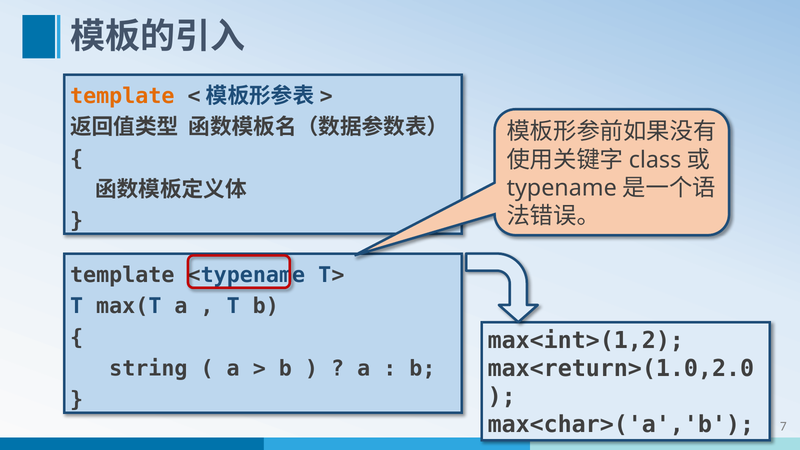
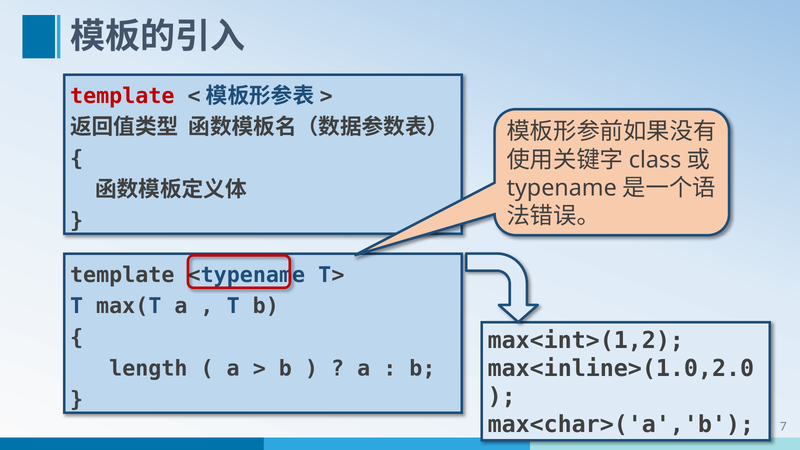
template at (122, 96) colour: orange -> red
max<return>(1.0,2.0: max<return>(1.0,2.0 -> max<inline>(1.0,2.0
string: string -> length
